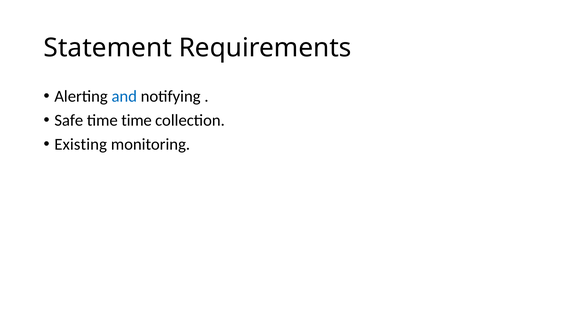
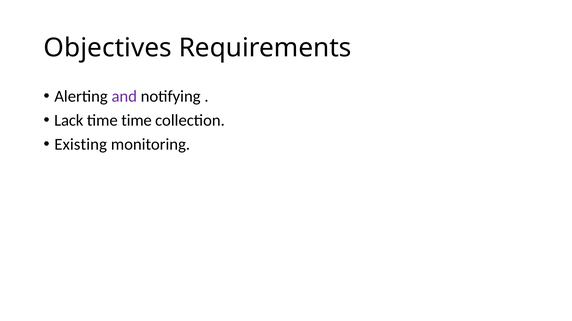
Statement: Statement -> Objectives
and colour: blue -> purple
Safe: Safe -> Lack
